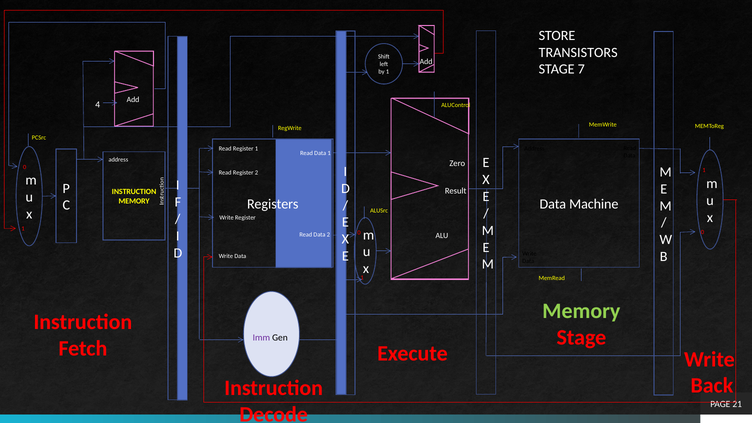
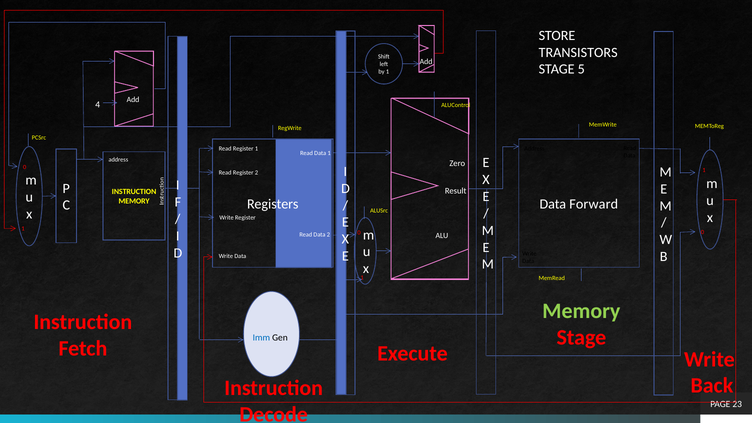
7: 7 -> 5
Machine: Machine -> Forward
Imm colour: purple -> blue
21: 21 -> 23
